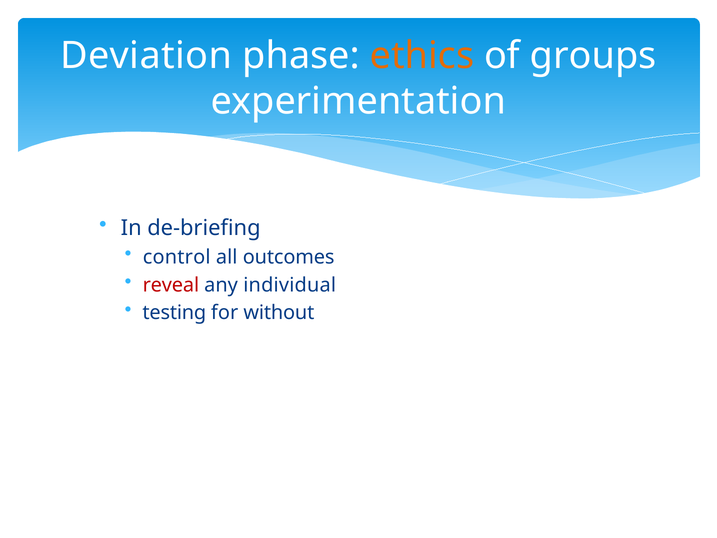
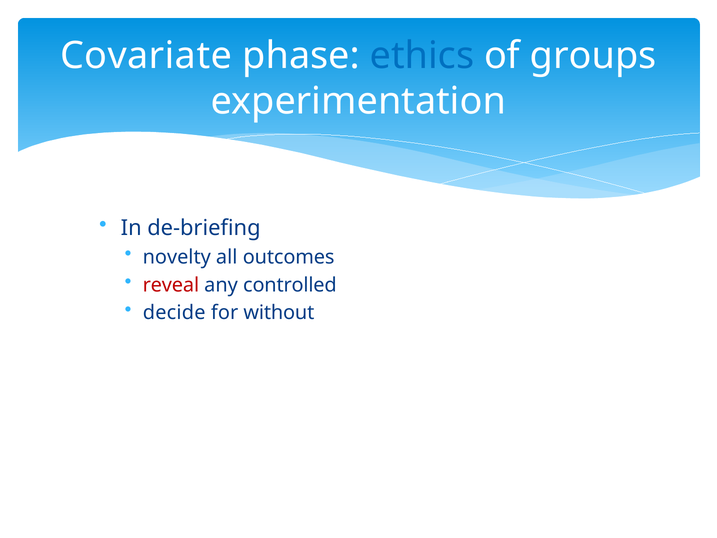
Deviation: Deviation -> Covariate
ethics colour: orange -> blue
control: control -> novelty
individual: individual -> controlled
testing: testing -> decide
